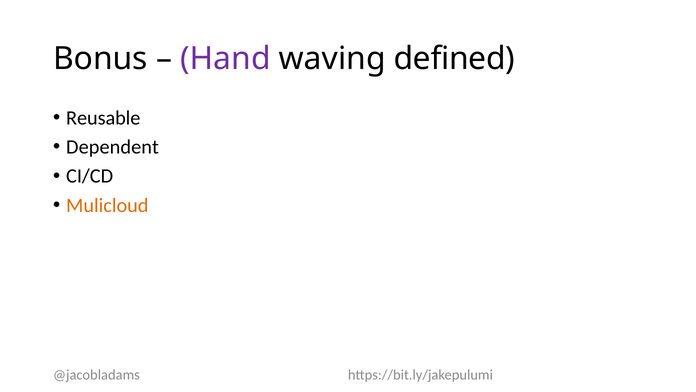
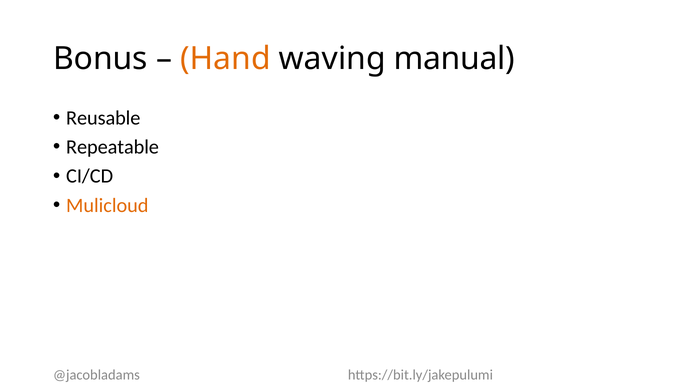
Hand colour: purple -> orange
defined: defined -> manual
Dependent: Dependent -> Repeatable
